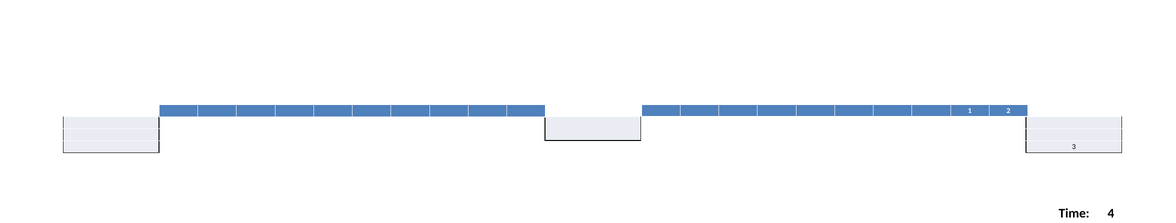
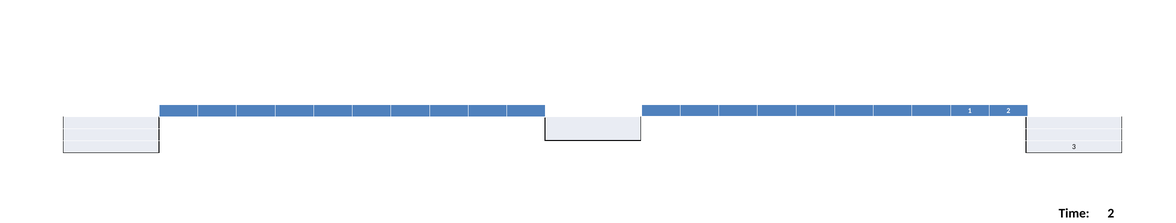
Time 4: 4 -> 2
